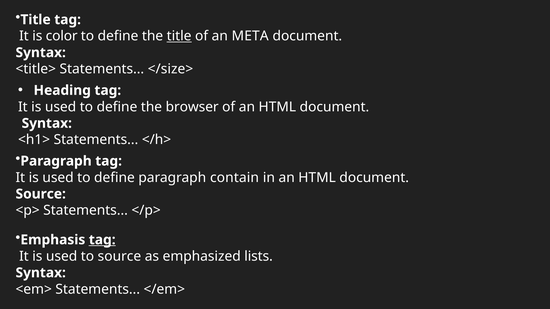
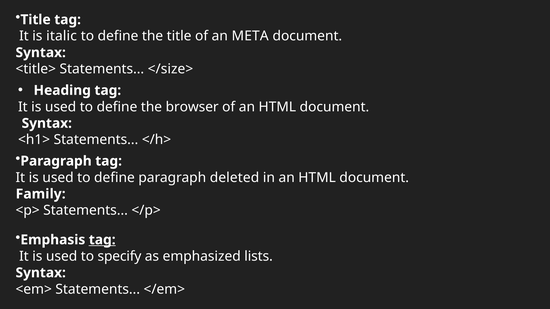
color: color -> italic
title at (179, 36) underline: present -> none
contain: contain -> deleted
Source at (41, 194): Source -> Family
to source: source -> specify
